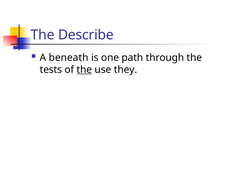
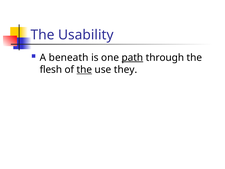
Describe: Describe -> Usability
path underline: none -> present
tests: tests -> flesh
